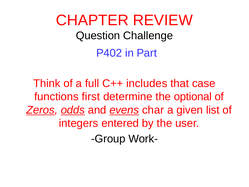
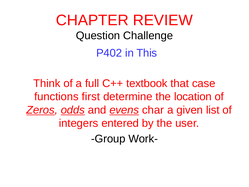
Part: Part -> This
includes: includes -> textbook
optional: optional -> location
